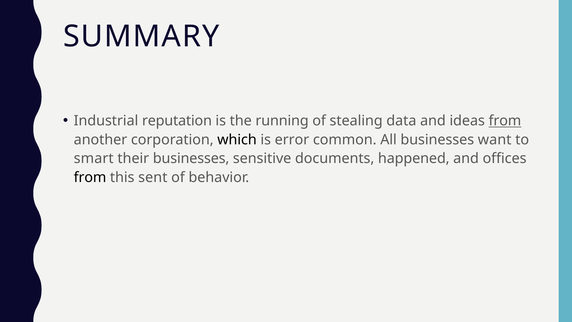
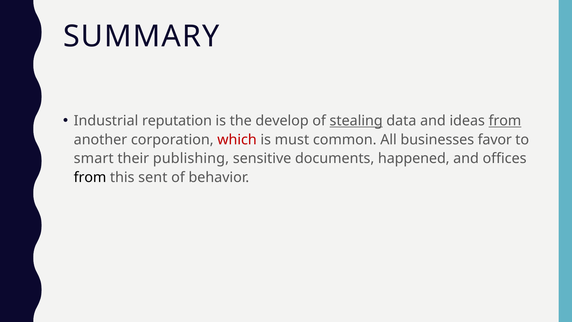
running: running -> develop
stealing underline: none -> present
which colour: black -> red
error: error -> must
want: want -> favor
their businesses: businesses -> publishing
